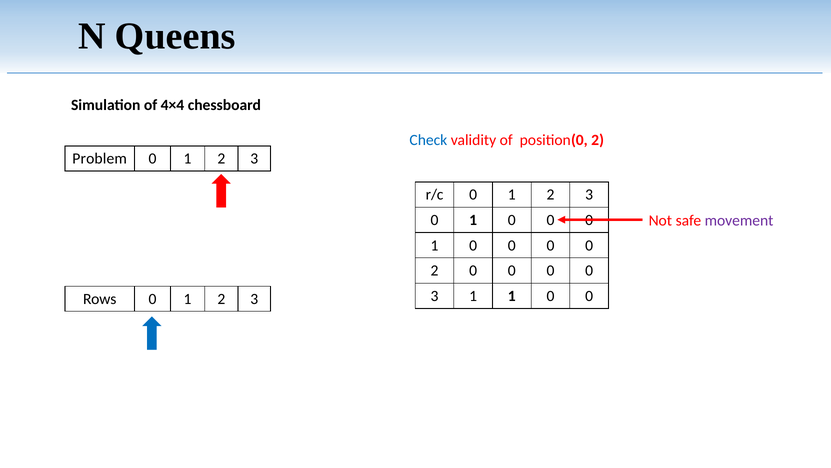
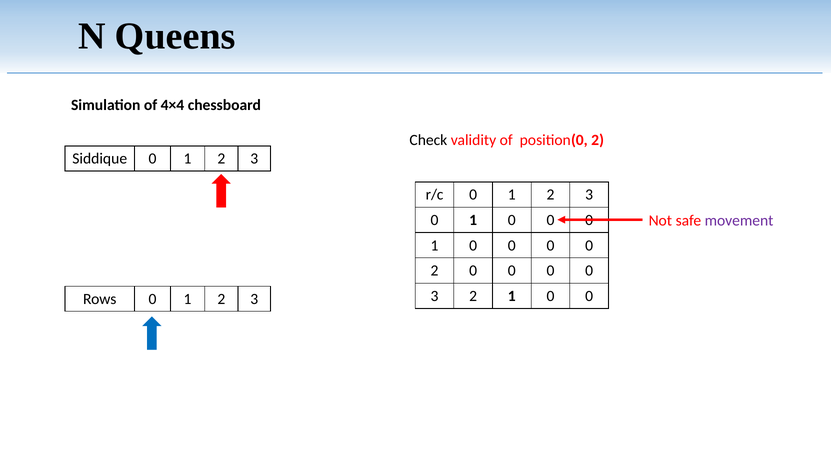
Check colour: blue -> black
Problem: Problem -> Siddique
3 1: 1 -> 2
